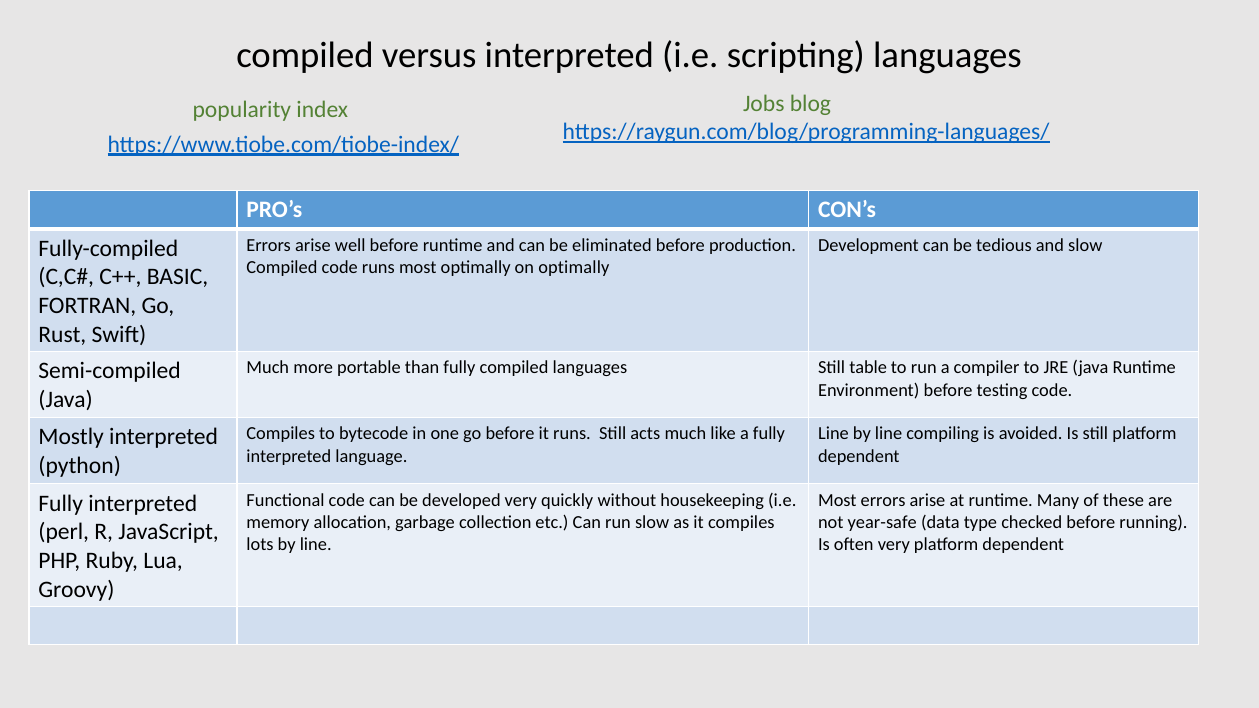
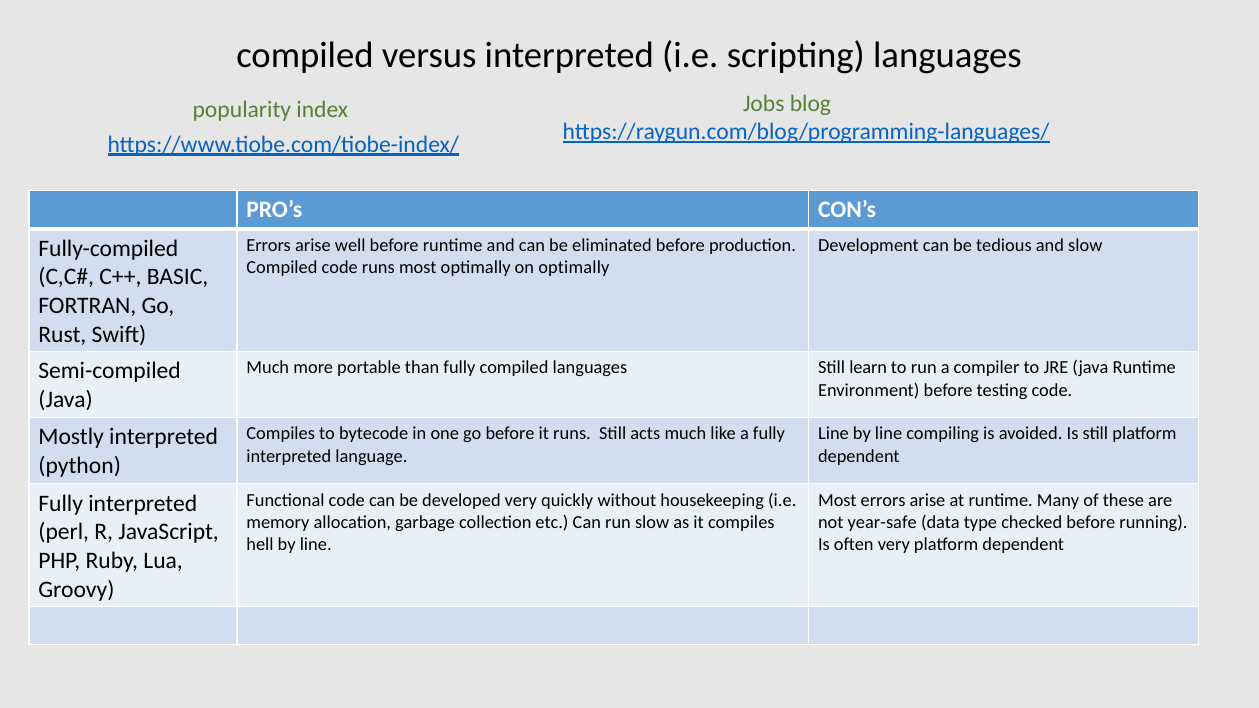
table: table -> learn
lots: lots -> hell
